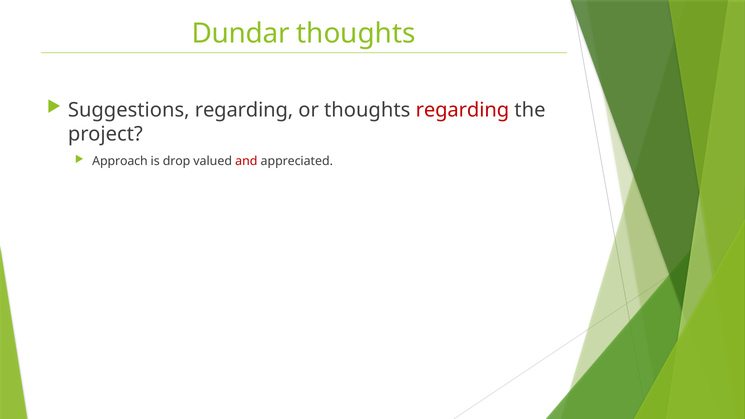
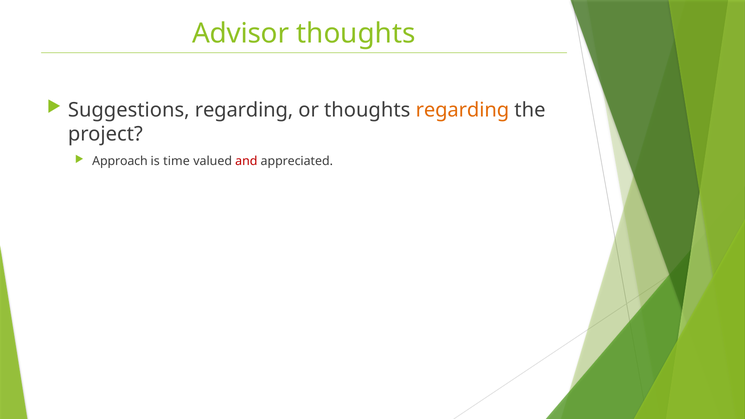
Dundar: Dundar -> Advisor
regarding at (462, 110) colour: red -> orange
drop: drop -> time
